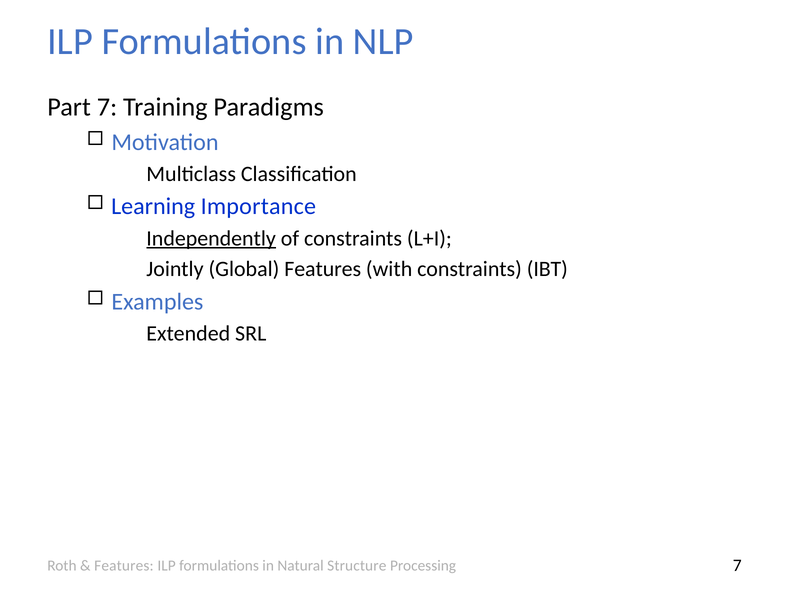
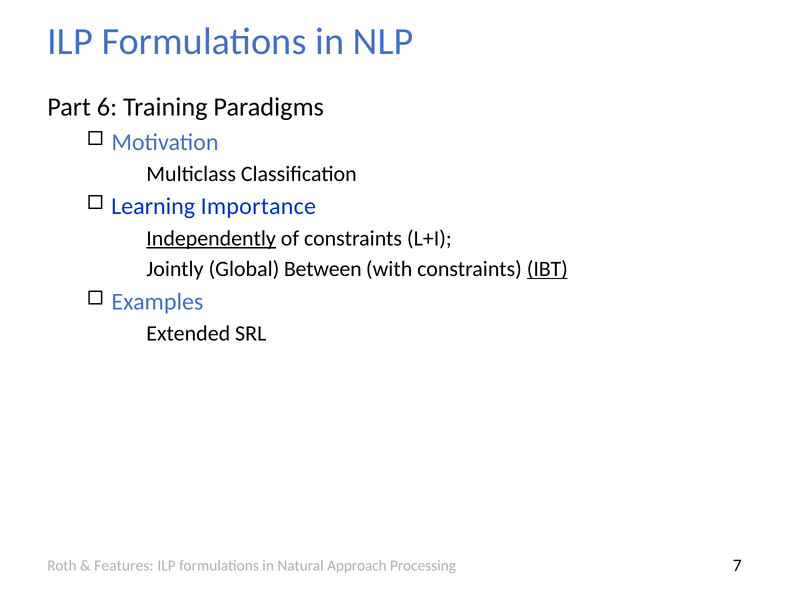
Part 7: 7 -> 6
Global Features: Features -> Between
IBT underline: none -> present
Structure: Structure -> Approach
